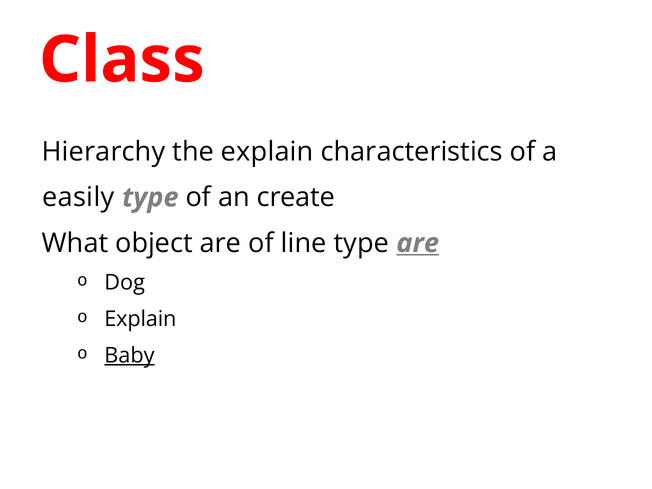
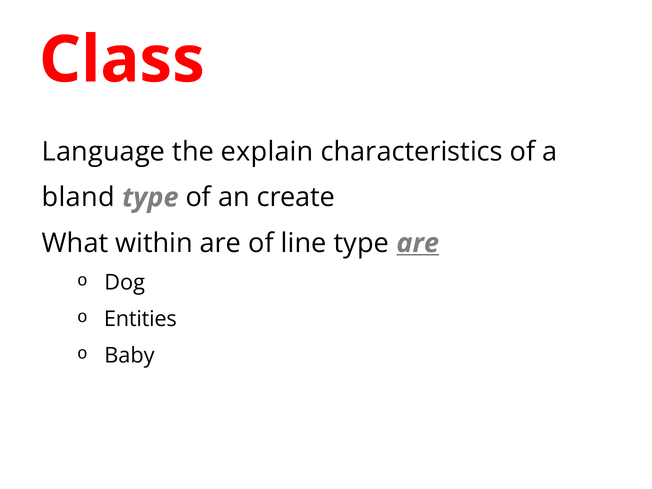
Hierarchy: Hierarchy -> Language
easily: easily -> bland
object: object -> within
Explain at (140, 319): Explain -> Entities
Baby underline: present -> none
